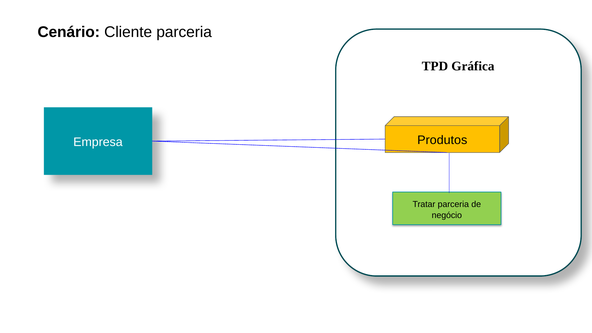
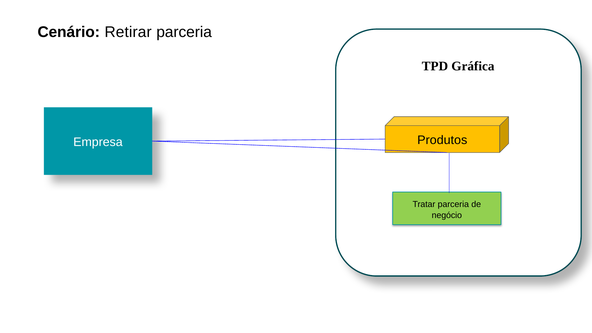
Cliente: Cliente -> Retirar
